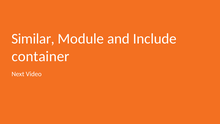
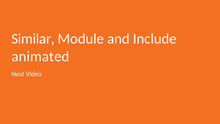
container: container -> animated
